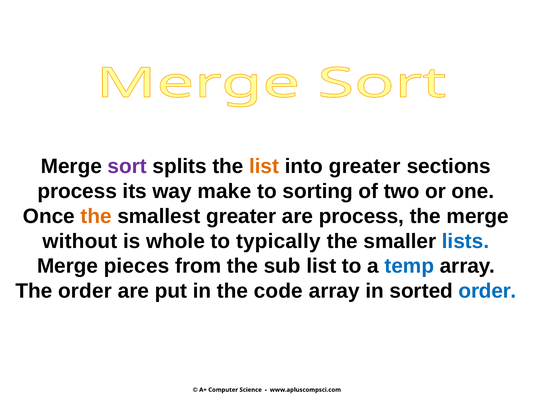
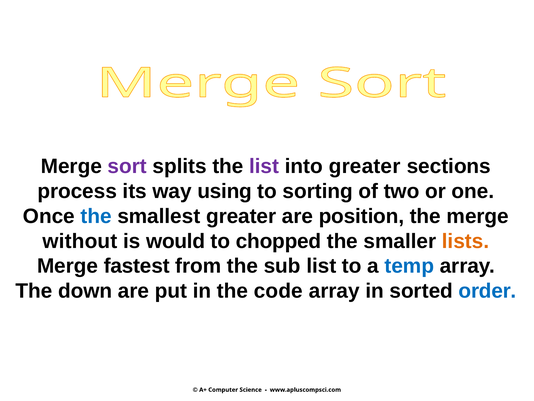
list at (264, 166) colour: orange -> purple
make: make -> using
the at (96, 216) colour: orange -> blue
are process: process -> position
whole: whole -> would
typically: typically -> chopped
lists colour: blue -> orange
pieces: pieces -> fastest
The order: order -> down
